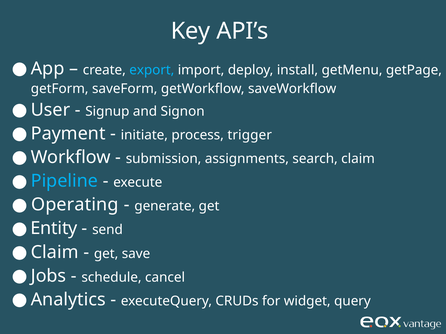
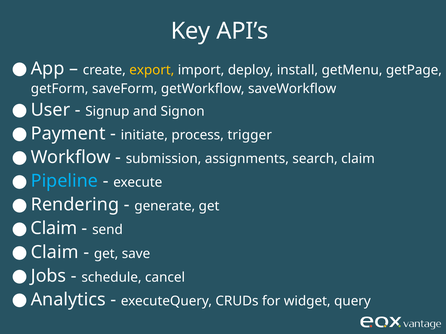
export colour: light blue -> yellow
Operating: Operating -> Rendering
Entity at (54, 229): Entity -> Claim
